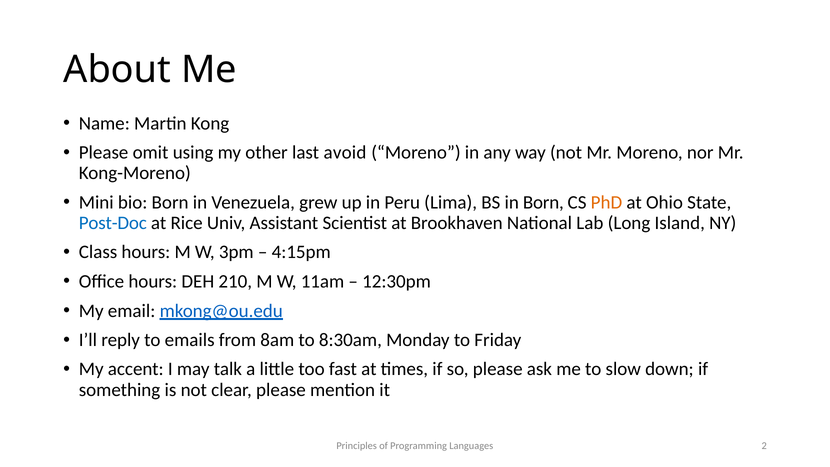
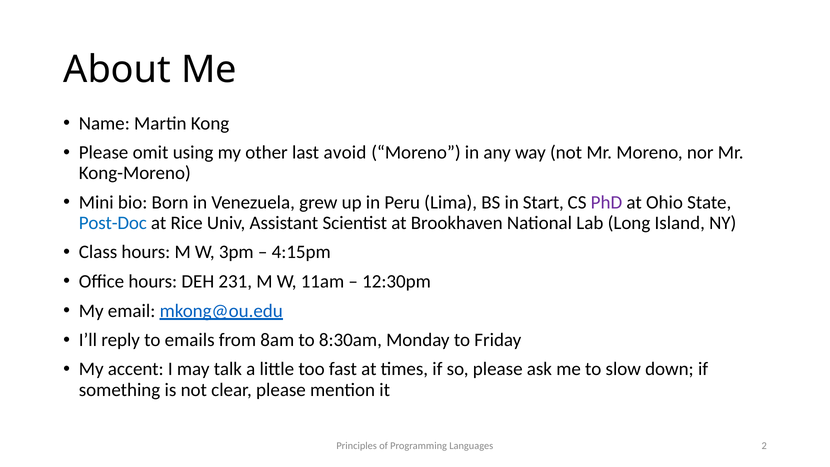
in Born: Born -> Start
PhD colour: orange -> purple
210: 210 -> 231
